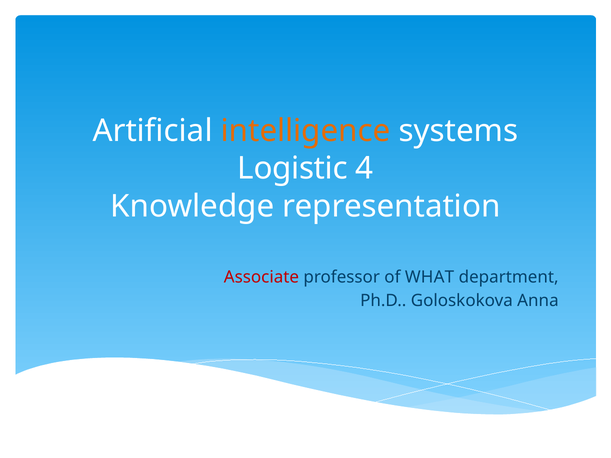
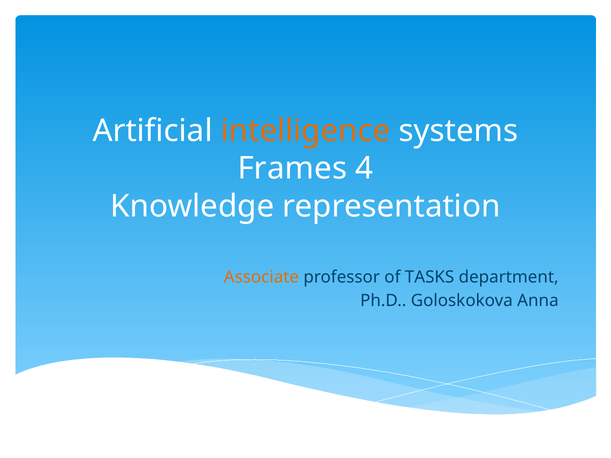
Logistic: Logistic -> Frames
Associate colour: red -> orange
WHAT: WHAT -> TASKS
